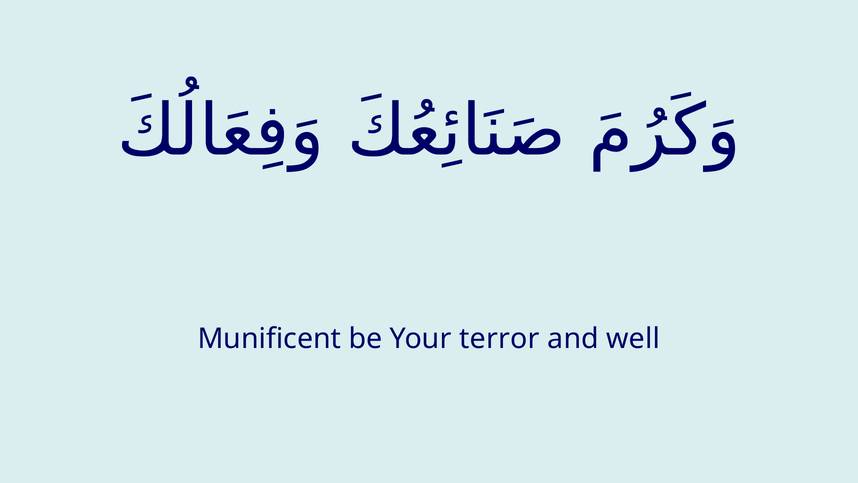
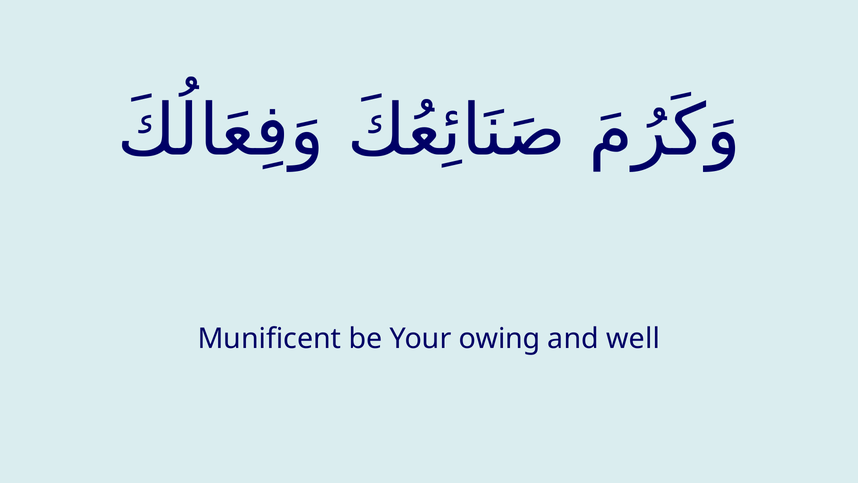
terror: terror -> owing
